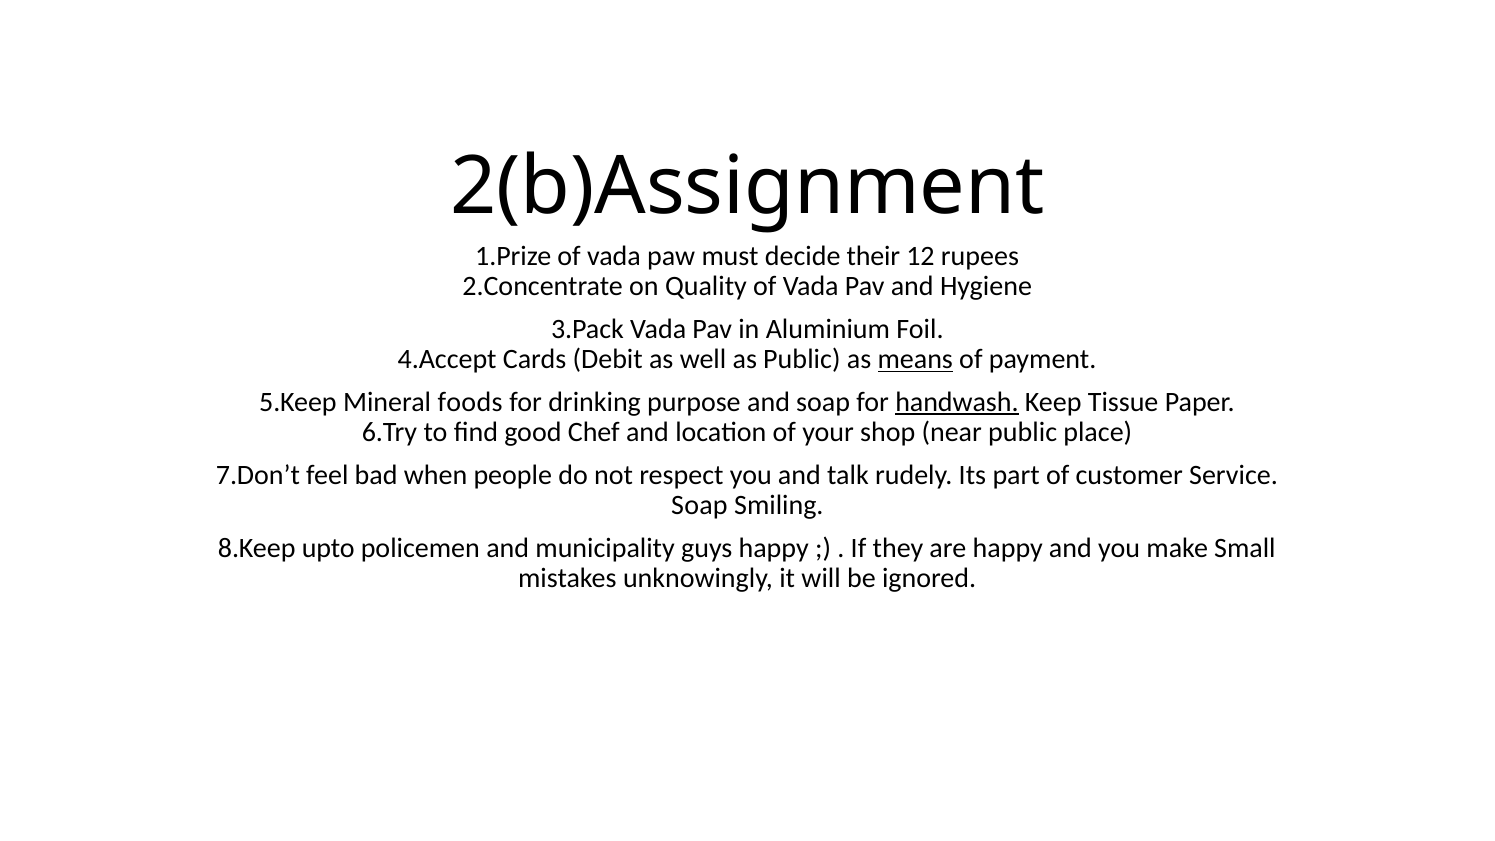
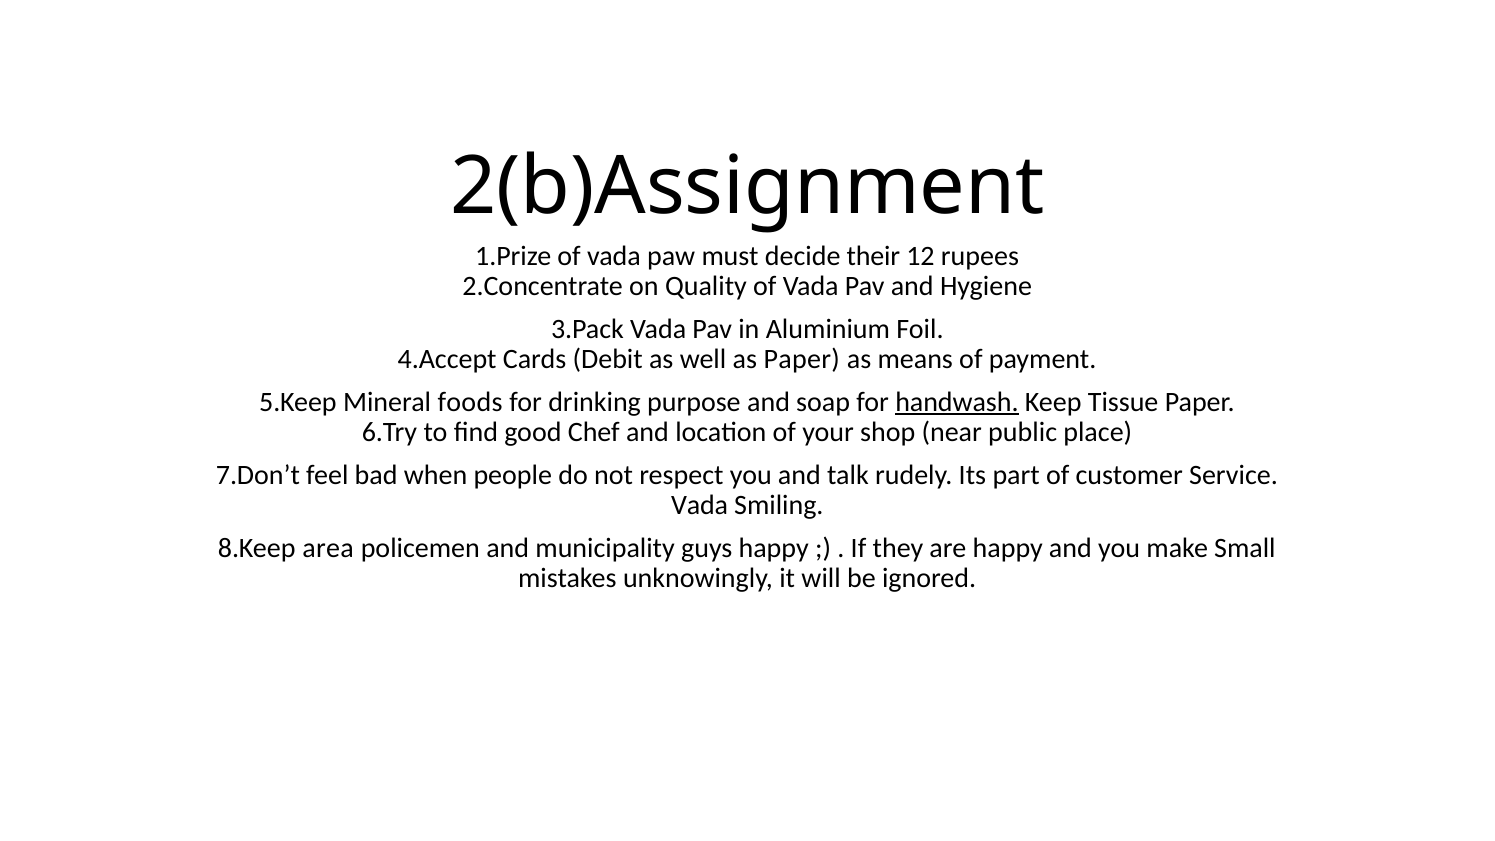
as Public: Public -> Paper
means underline: present -> none
Soap at (699, 505): Soap -> Vada
upto: upto -> area
